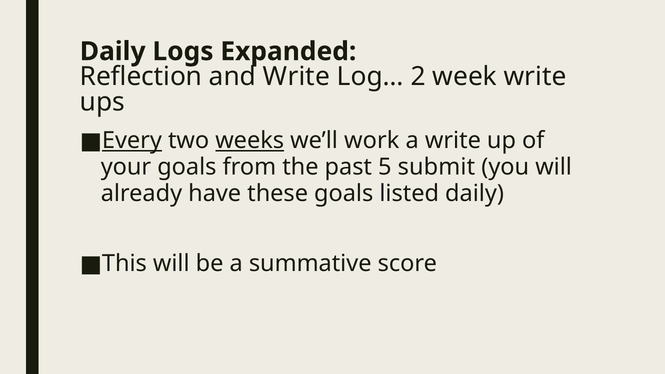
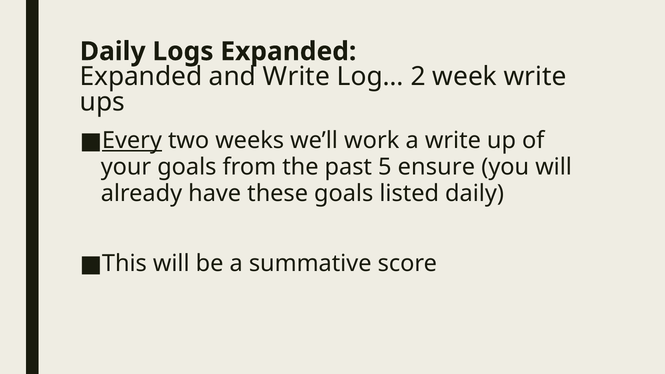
Reflection at (141, 77): Reflection -> Expanded
weeks underline: present -> none
submit: submit -> ensure
